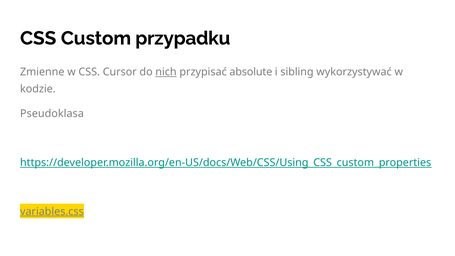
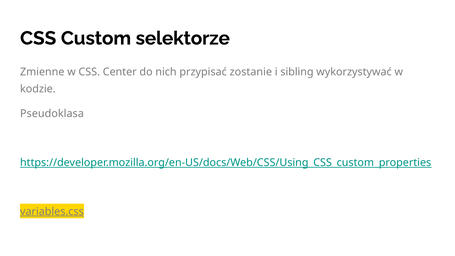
przypadku: przypadku -> selektorze
Cursor: Cursor -> Center
nich underline: present -> none
absolute: absolute -> zostanie
